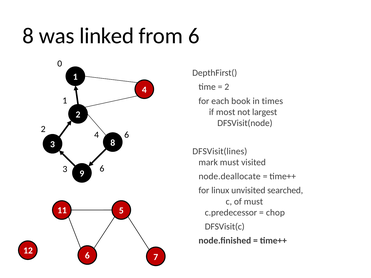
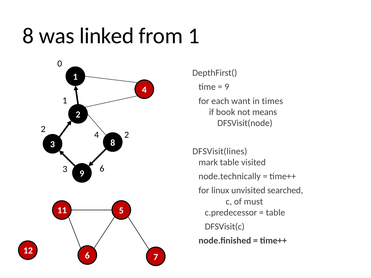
from 6: 6 -> 1
2 at (227, 87): 2 -> 9
book: book -> want
most: most -> book
largest: largest -> means
4 6: 6 -> 2
mark must: must -> table
node.deallocate: node.deallocate -> node.technically
chop at (275, 213): chop -> table
